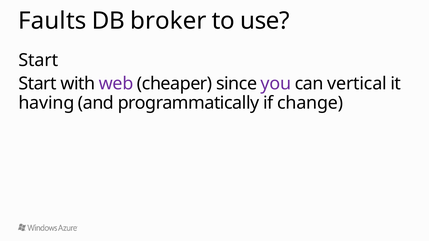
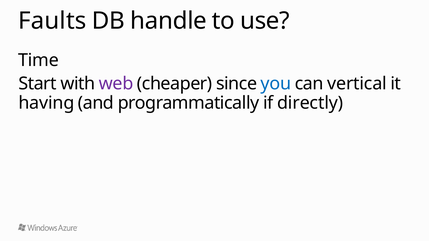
broker: broker -> handle
Start at (38, 61): Start -> Time
you colour: purple -> blue
change: change -> directly
